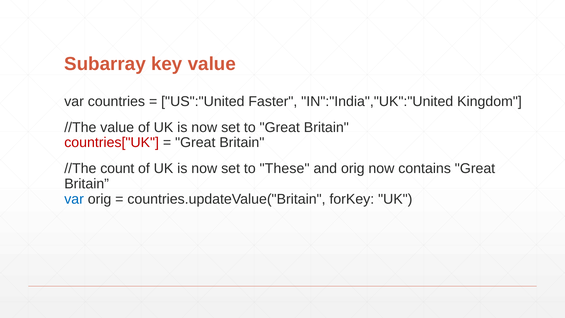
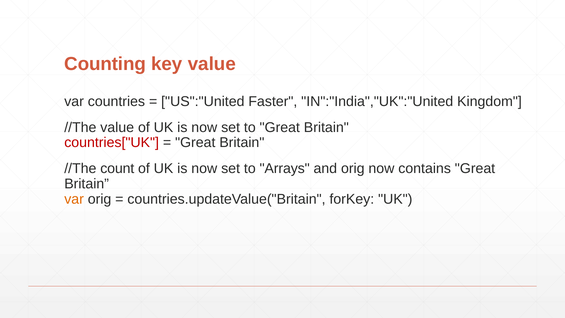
Subarray: Subarray -> Counting
These: These -> Arrays
var at (74, 199) colour: blue -> orange
